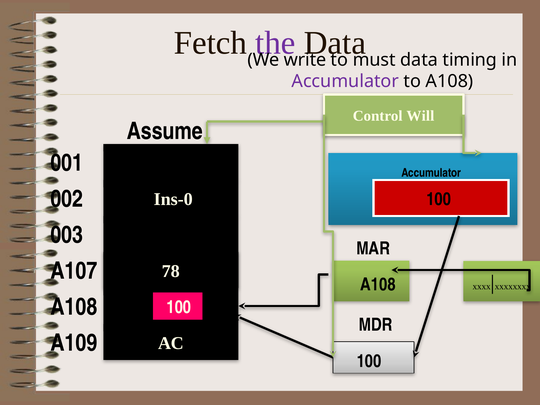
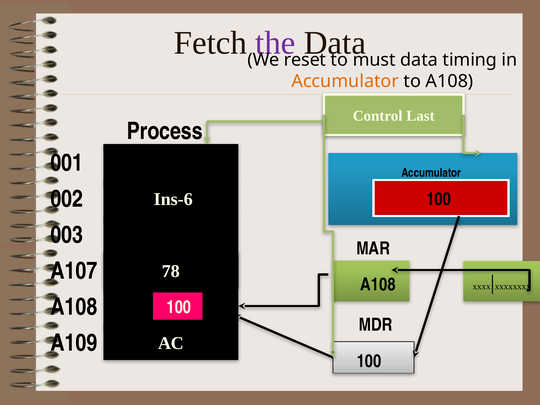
write: write -> reset
Accumulator at (345, 81) colour: purple -> orange
Will: Will -> Last
Assume: Assume -> Process
Ins-0: Ins-0 -> Ins-6
